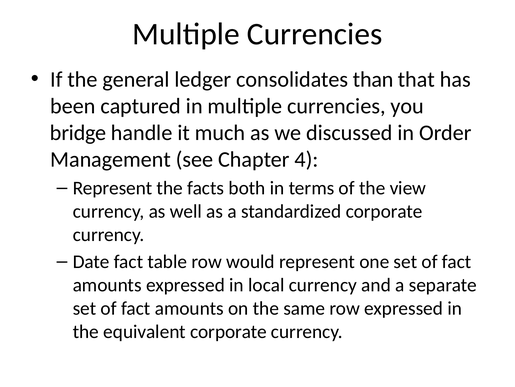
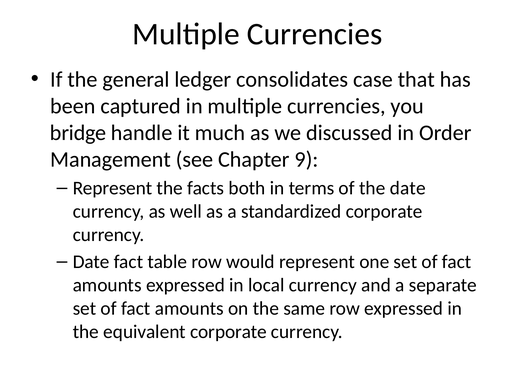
than: than -> case
4: 4 -> 9
the view: view -> date
